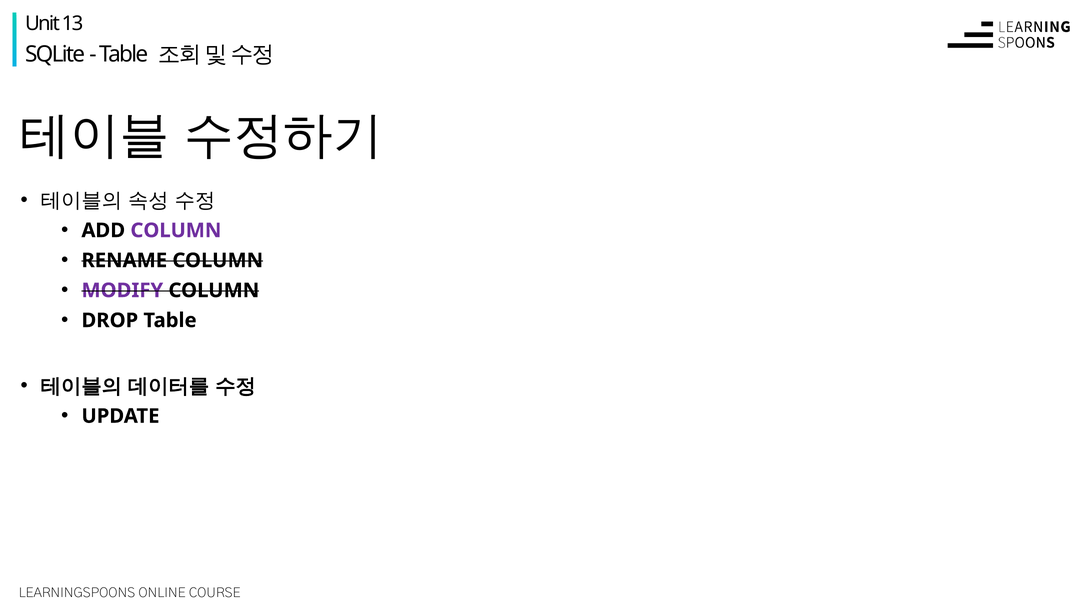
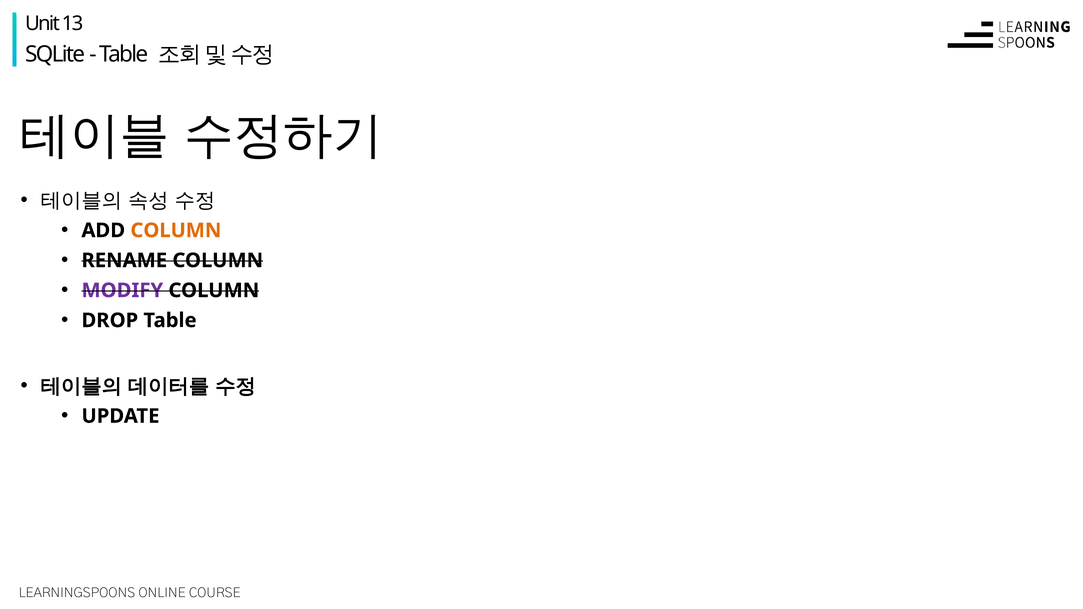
COLUMN at (176, 231) colour: purple -> orange
